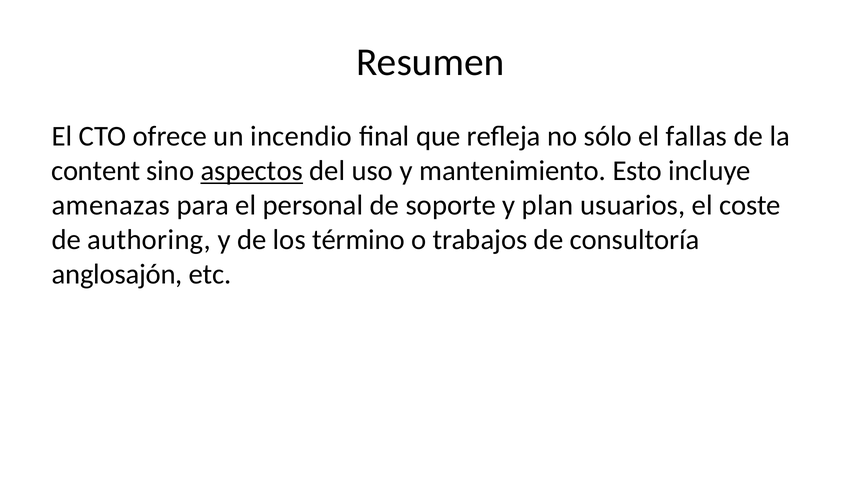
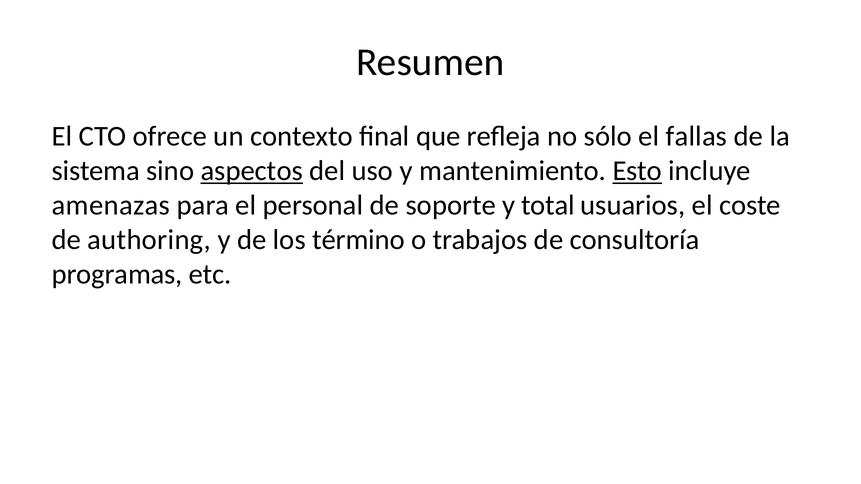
incendio: incendio -> contexto
content: content -> sistema
Esto underline: none -> present
plan: plan -> total
anglosajón: anglosajón -> programas
